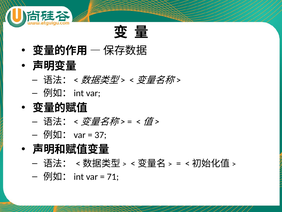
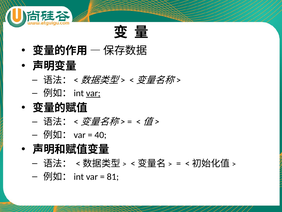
var at (93, 93) underline: none -> present
37: 37 -> 40
71: 71 -> 81
